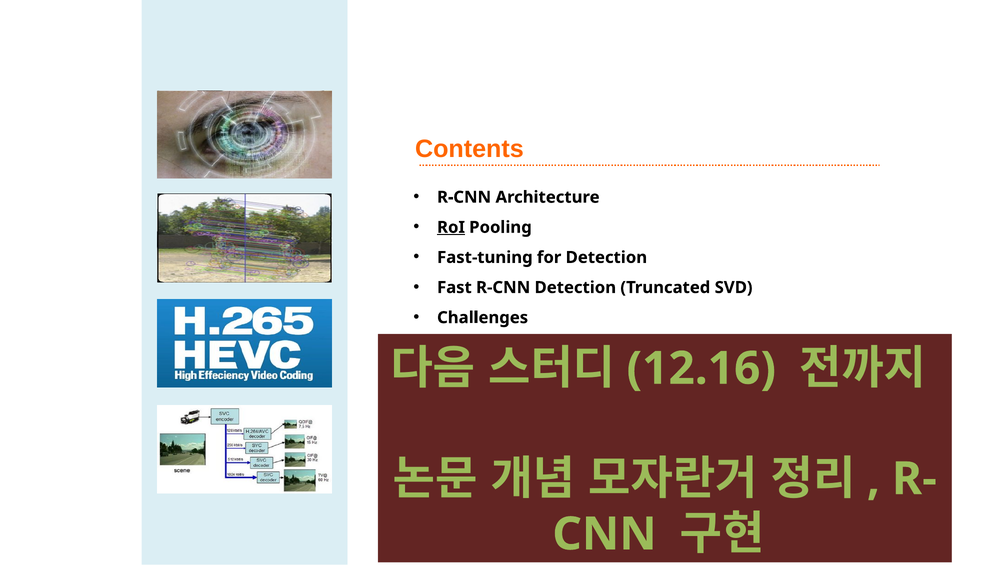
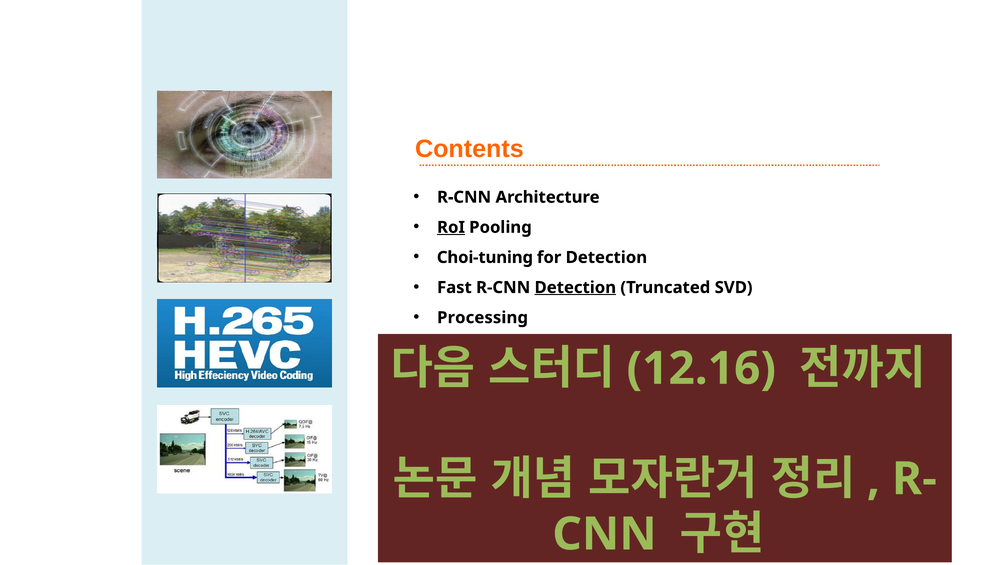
Fast-tuning: Fast-tuning -> Choi-tuning
Detection at (575, 288) underline: none -> present
Challenges: Challenges -> Processing
